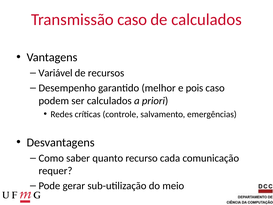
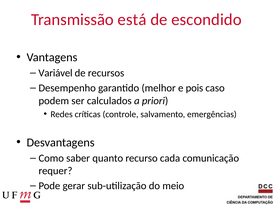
Transmissão caso: caso -> está
de calculados: calculados -> escondido
